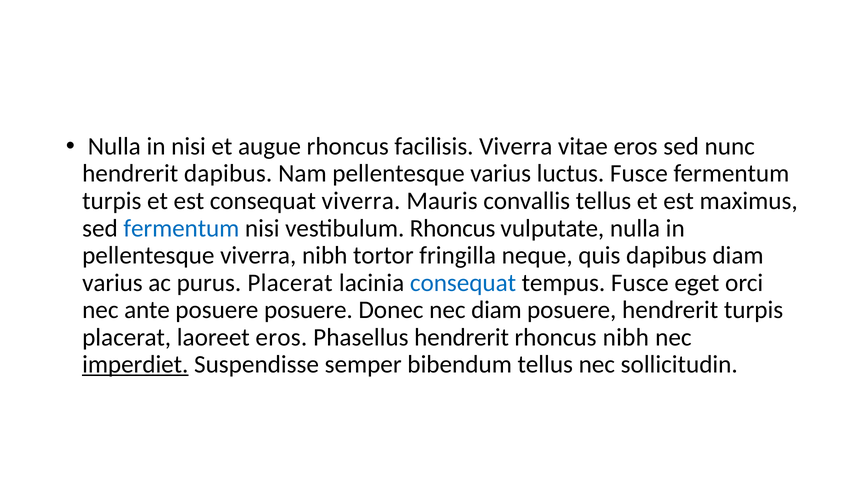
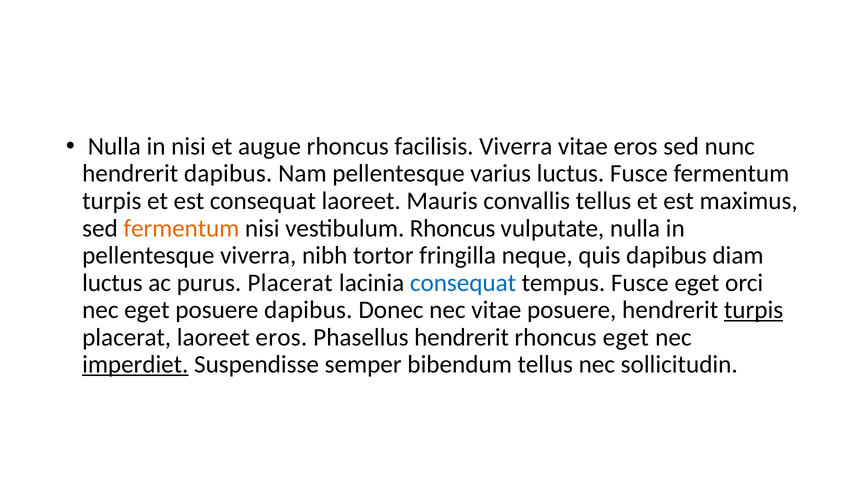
consequat viverra: viverra -> laoreet
fermentum at (181, 228) colour: blue -> orange
varius at (112, 283): varius -> luctus
nec ante: ante -> eget
posuere posuere: posuere -> dapibus
nec diam: diam -> vitae
turpis at (754, 310) underline: none -> present
rhoncus nibh: nibh -> eget
